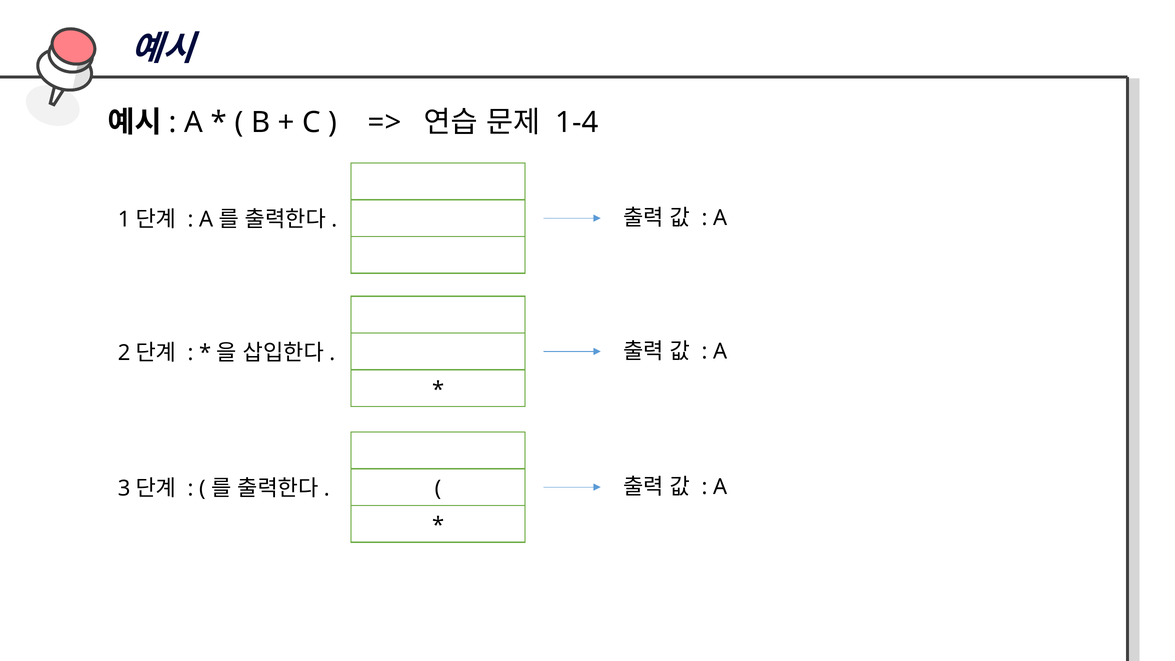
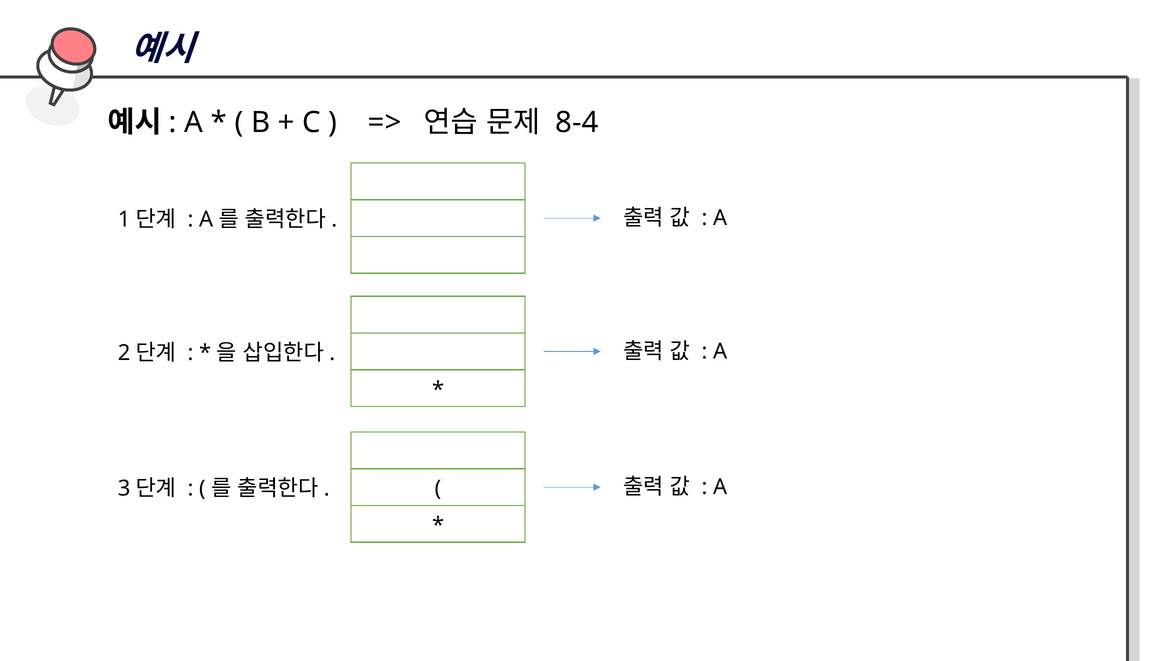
1-4: 1-4 -> 8-4
